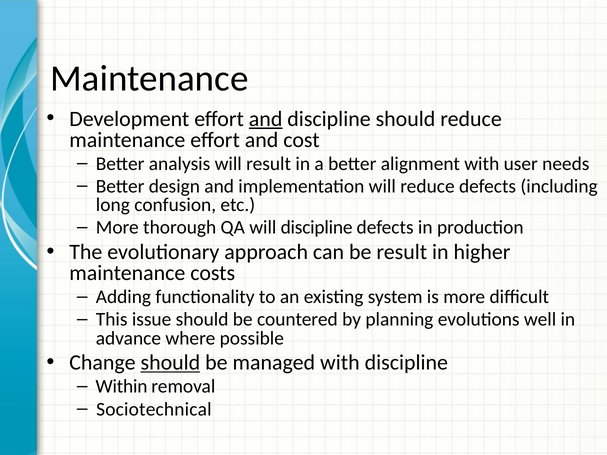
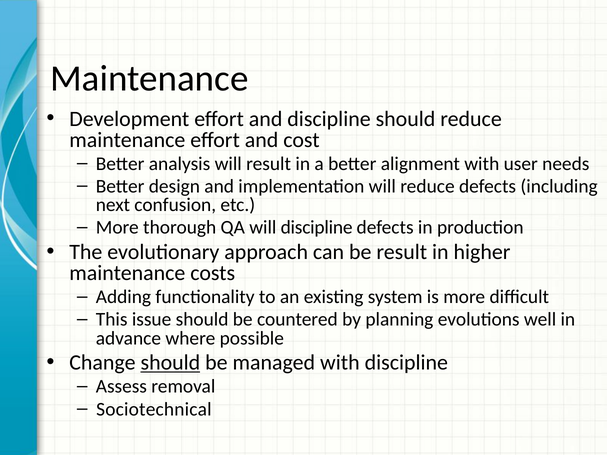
and at (266, 119) underline: present -> none
long: long -> next
Within: Within -> Assess
